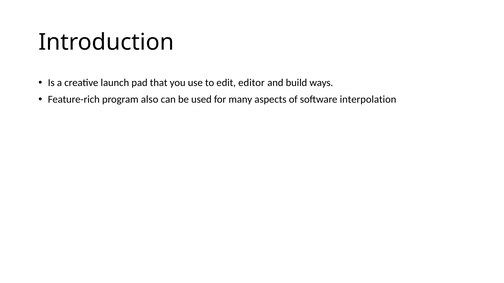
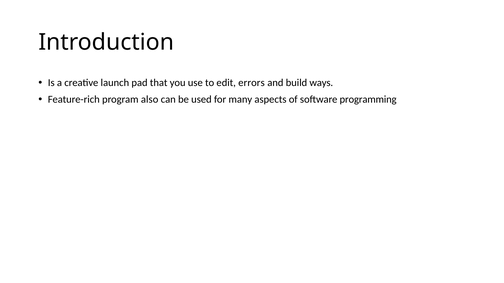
editor: editor -> errors
interpolation: interpolation -> programming
